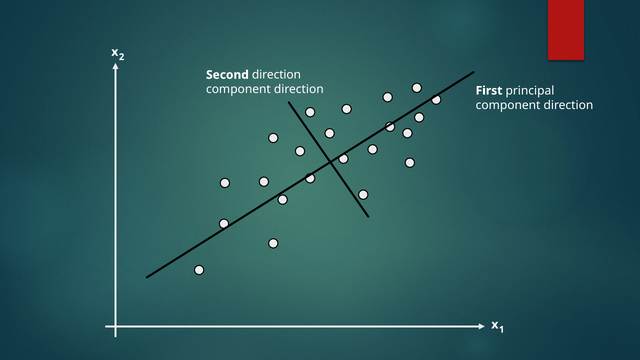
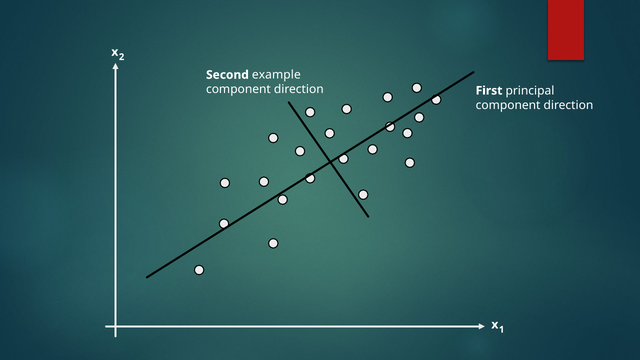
Second direction: direction -> example
